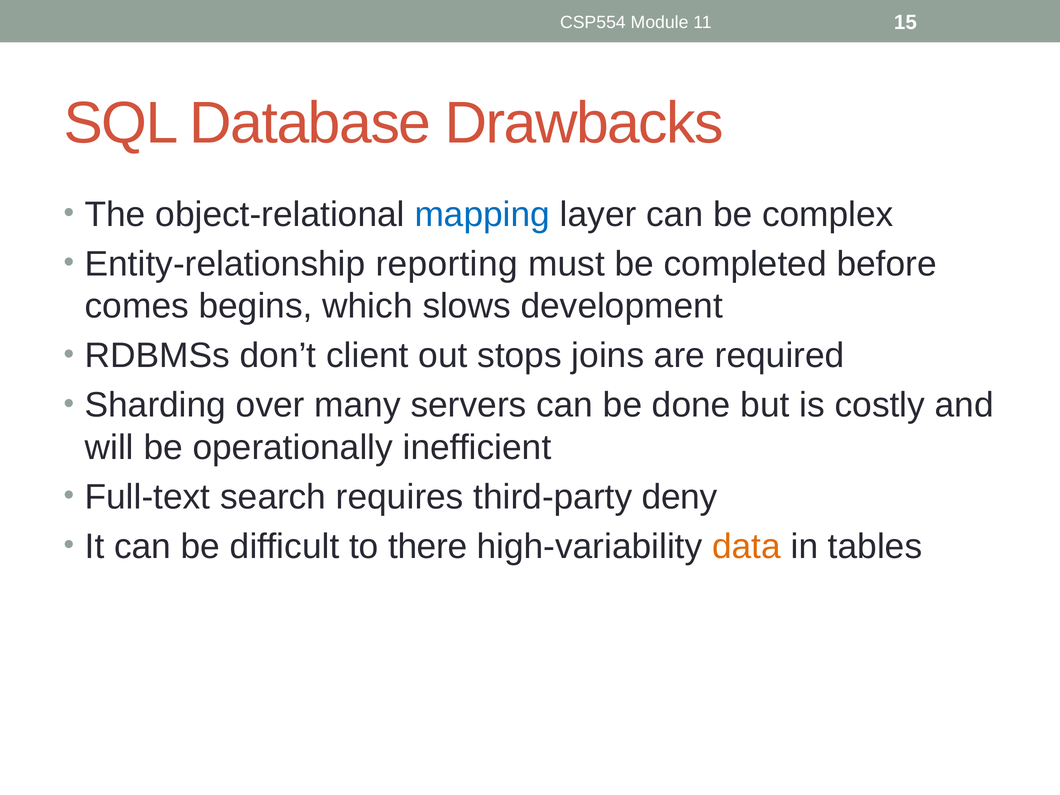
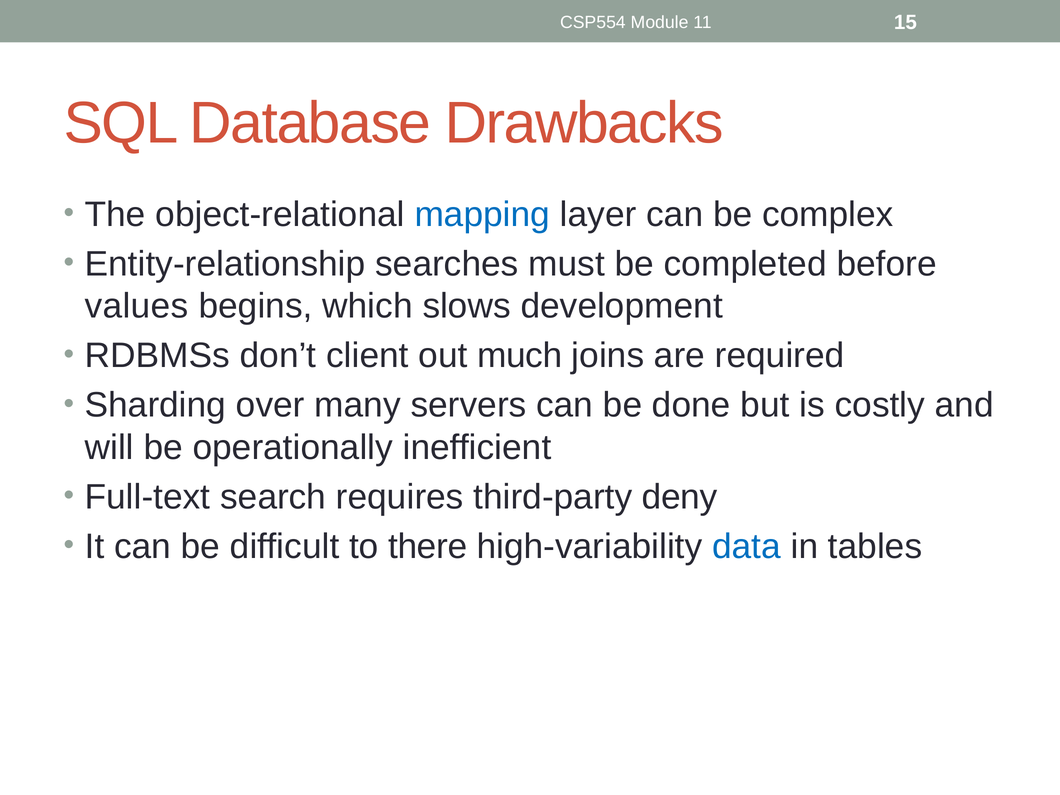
reporting: reporting -> searches
comes: comes -> values
stops: stops -> much
data colour: orange -> blue
